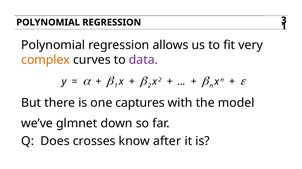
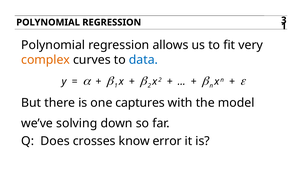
data colour: purple -> blue
glmnet: glmnet -> solving
after: after -> error
